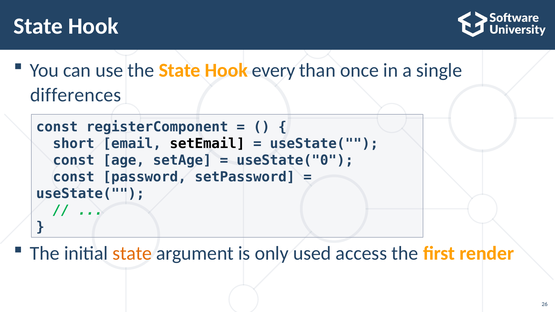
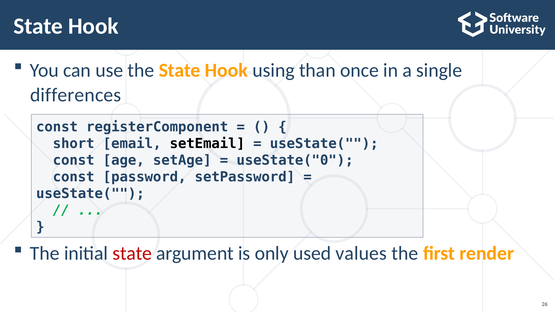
every: every -> using
state at (132, 254) colour: orange -> red
access: access -> values
